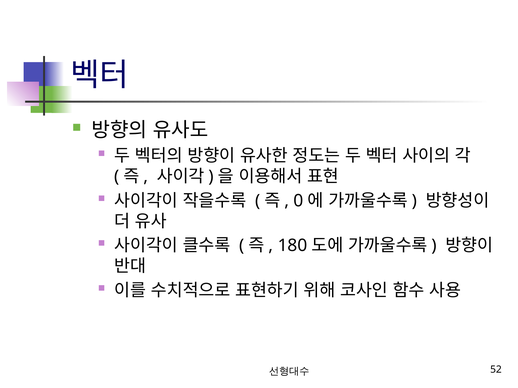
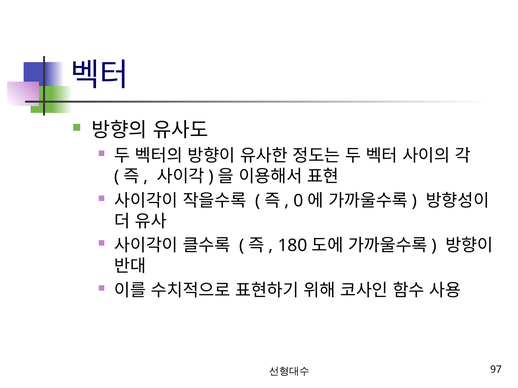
52: 52 -> 97
